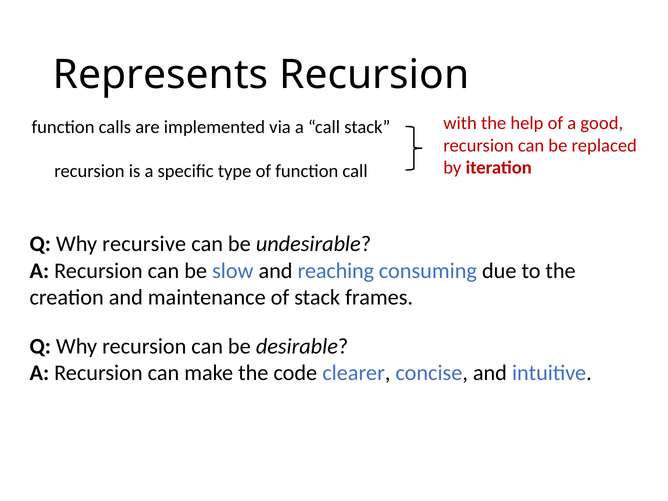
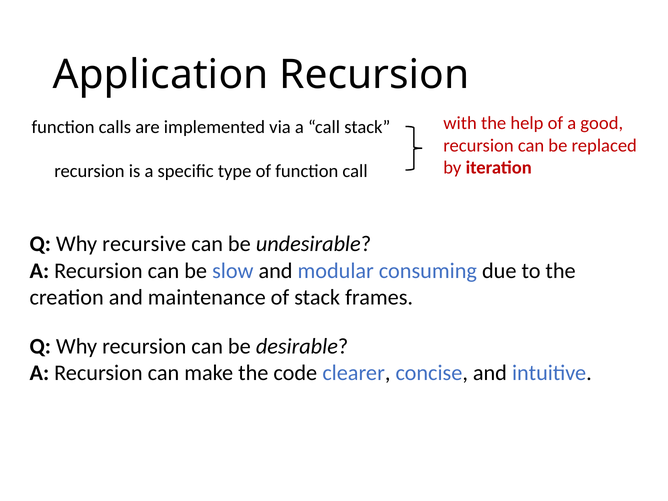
Represents: Represents -> Application
reaching: reaching -> modular
